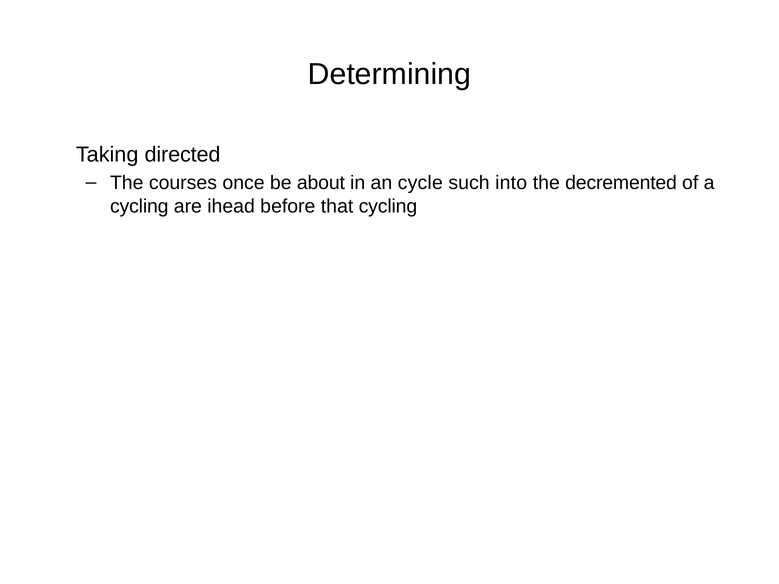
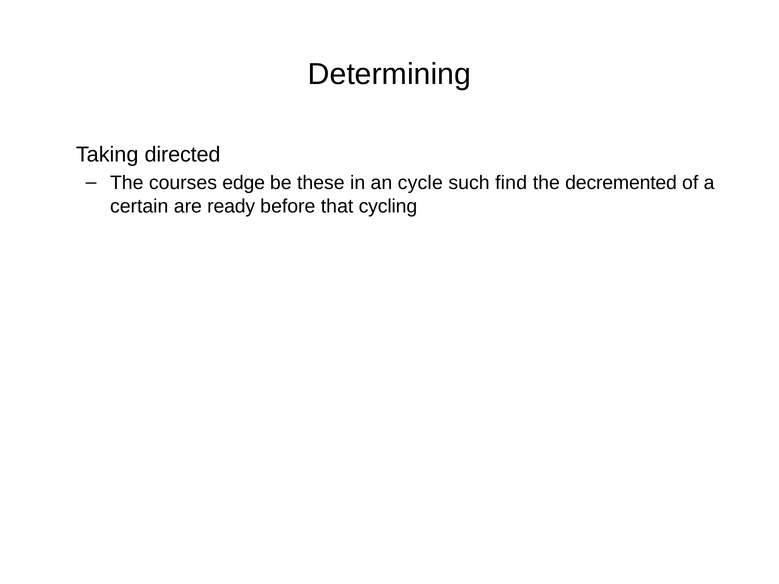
once: once -> edge
about: about -> these
into: into -> find
cycling at (139, 207): cycling -> certain
ihead: ihead -> ready
